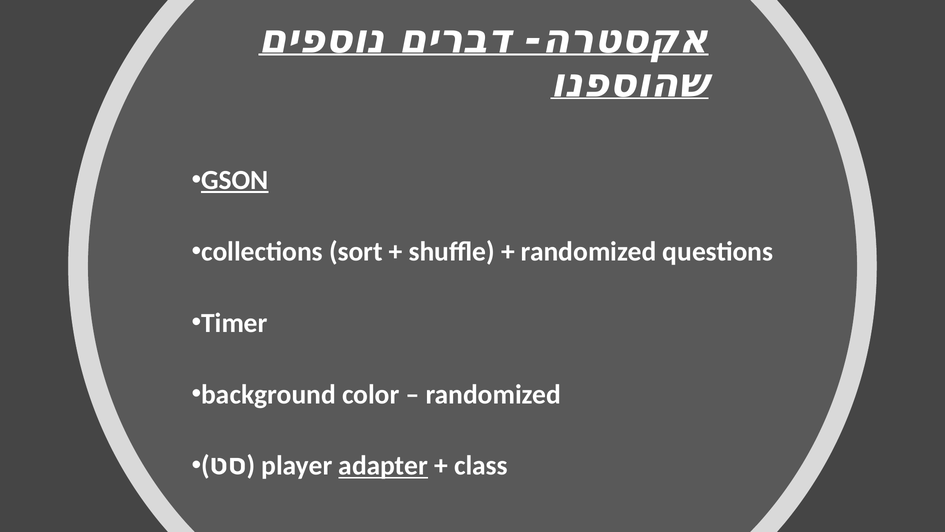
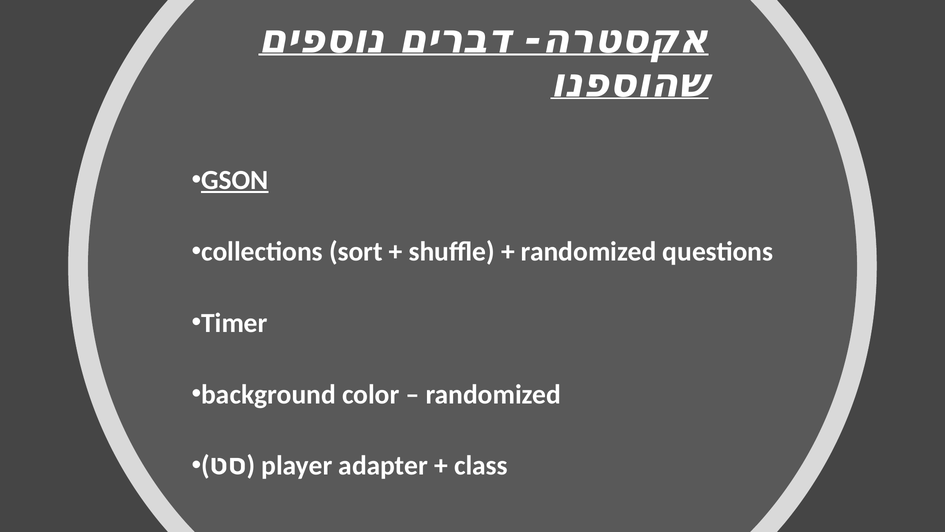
adapter underline: present -> none
